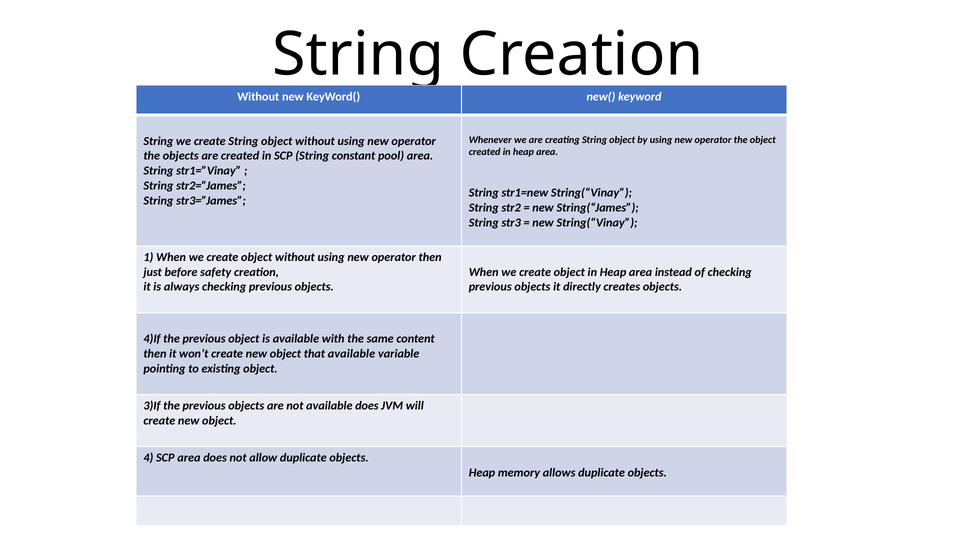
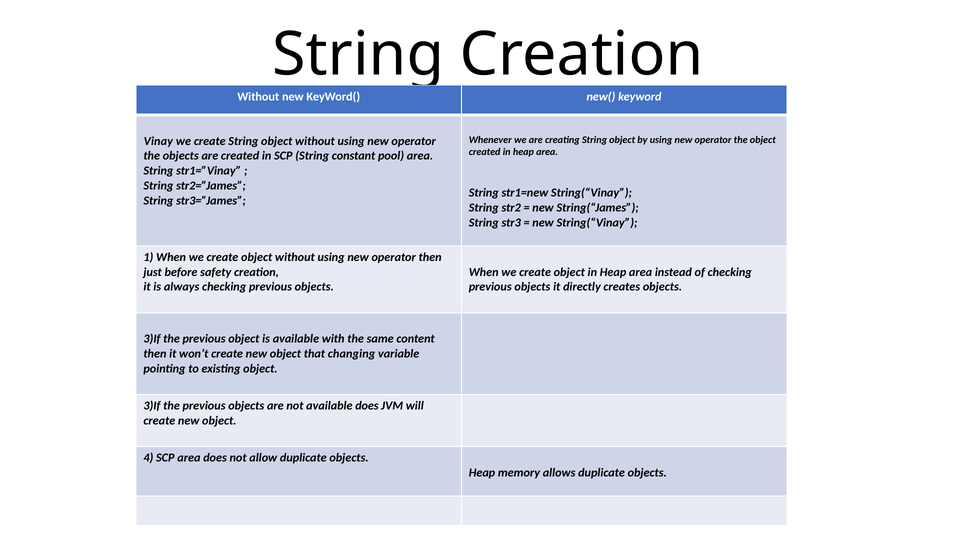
String at (158, 141): String -> Vinay
4)If at (152, 339): 4)If -> 3)If
that available: available -> changing
